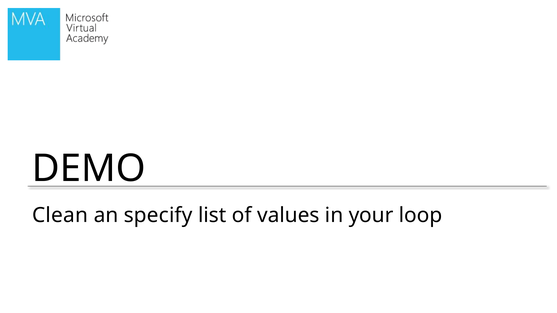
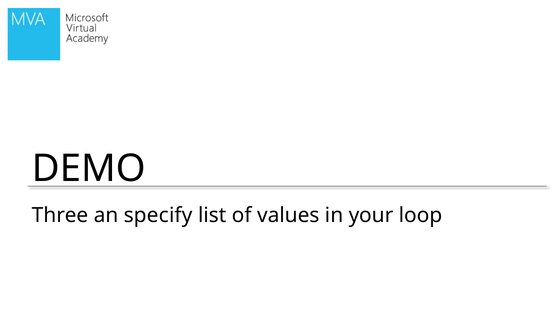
Clean: Clean -> Three
